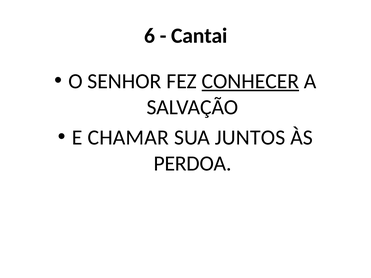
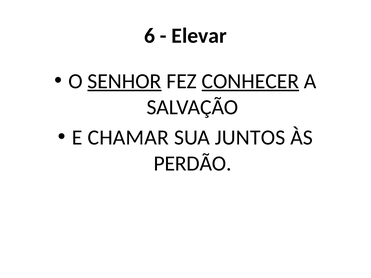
Cantai: Cantai -> Elevar
SENHOR underline: none -> present
PERDOA: PERDOA -> PERDÃO
